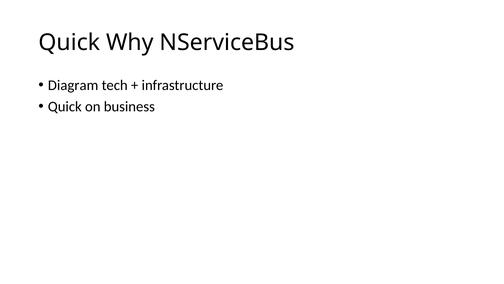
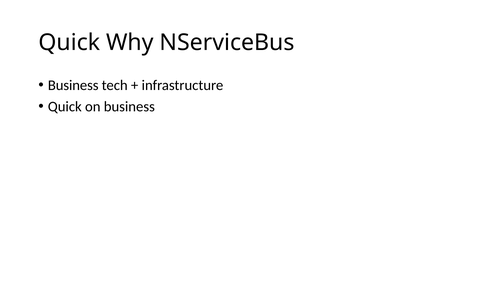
Diagram at (73, 85): Diagram -> Business
